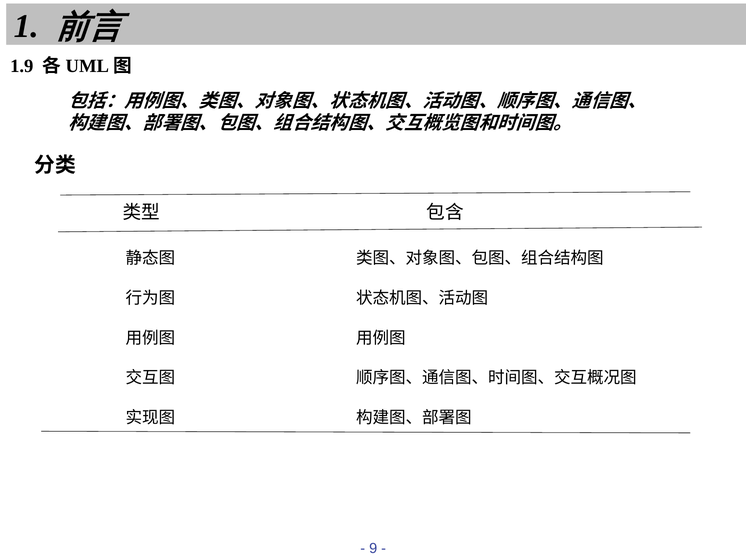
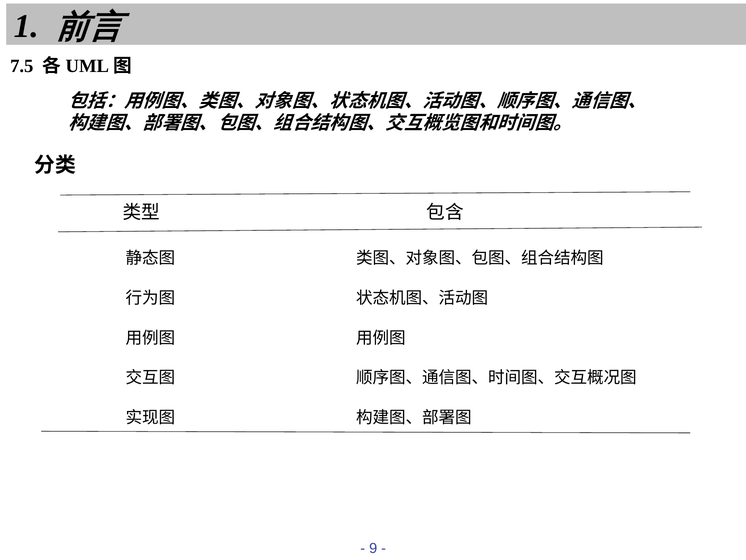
1.9: 1.9 -> 7.5
